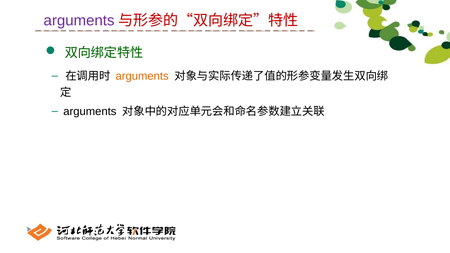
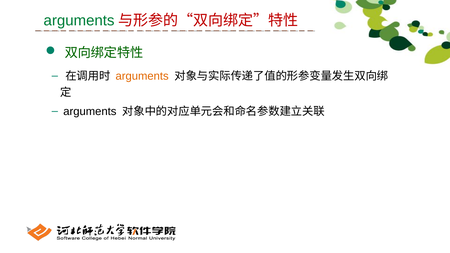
arguments at (79, 20) colour: purple -> green
